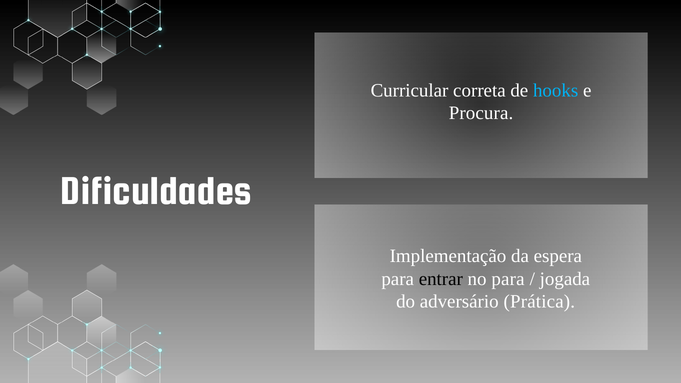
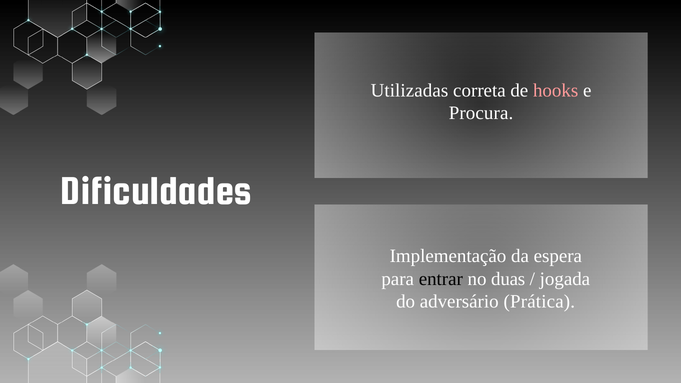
Curricular: Curricular -> Utilizadas
hooks colour: light blue -> pink
no para: para -> duas
